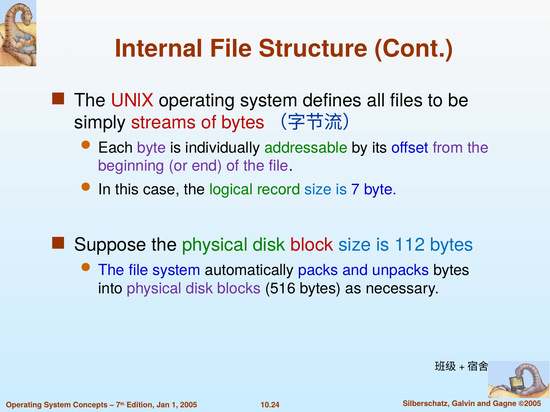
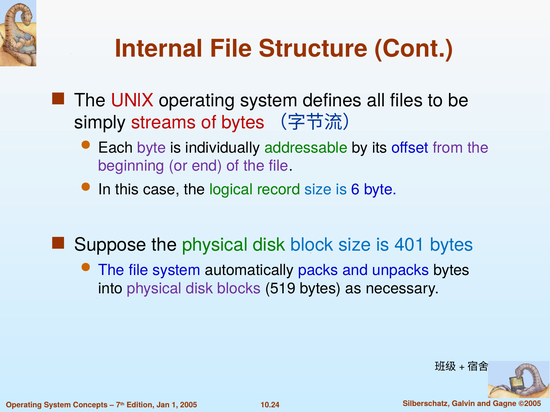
7: 7 -> 6
block colour: red -> blue
112: 112 -> 401
516: 516 -> 519
